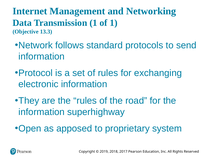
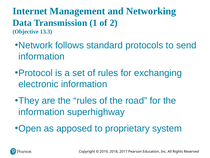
of 1: 1 -> 2
